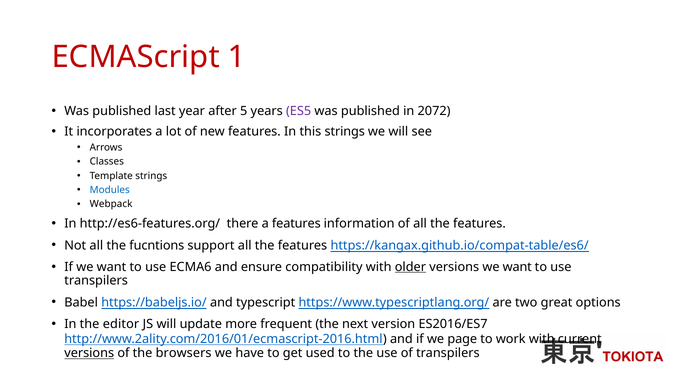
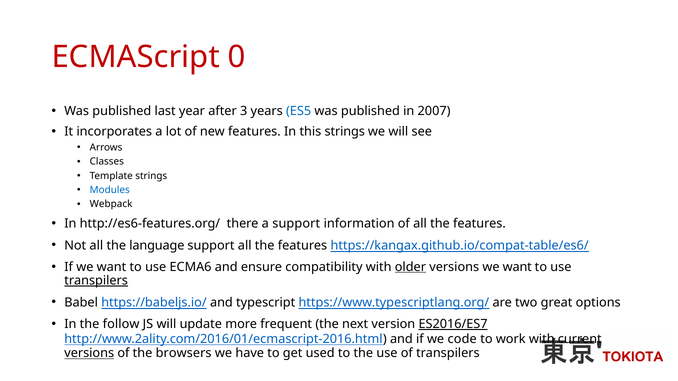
1: 1 -> 0
5: 5 -> 3
ES5 colour: purple -> blue
2072: 2072 -> 2007
a features: features -> support
fucntions: fucntions -> language
transpilers at (96, 281) underline: none -> present
editor: editor -> follow
ES2016/ES7 underline: none -> present
page: page -> code
